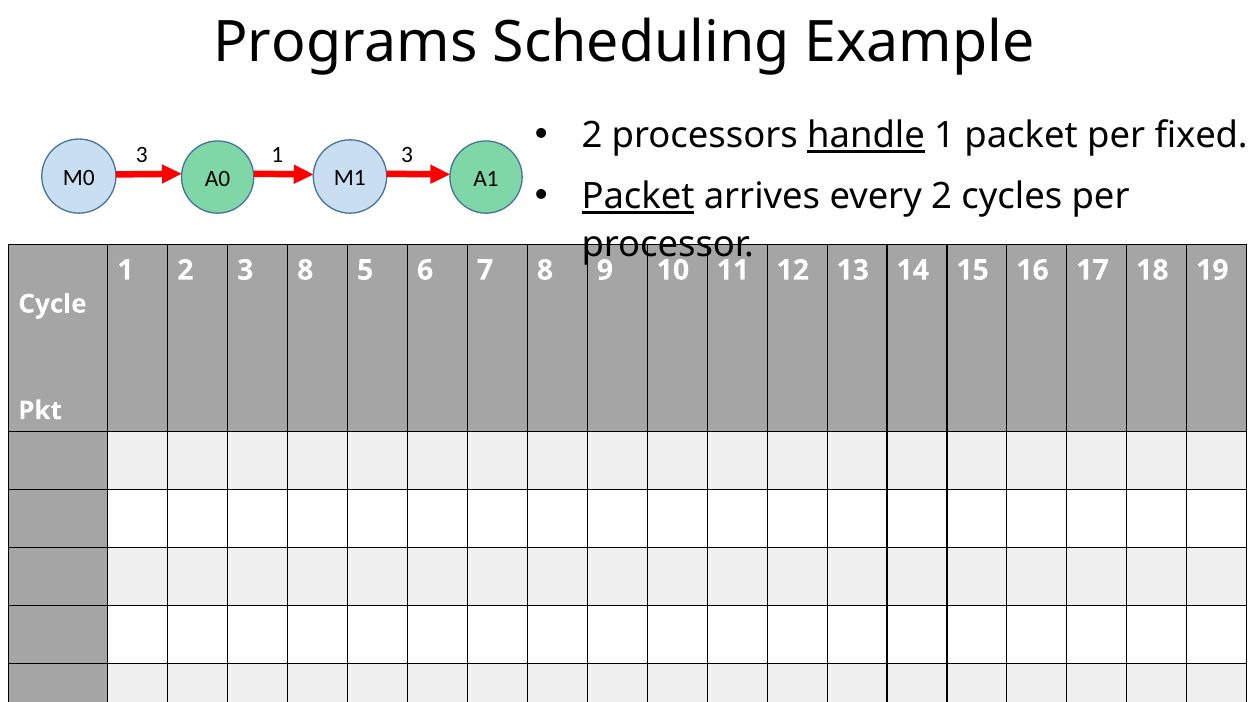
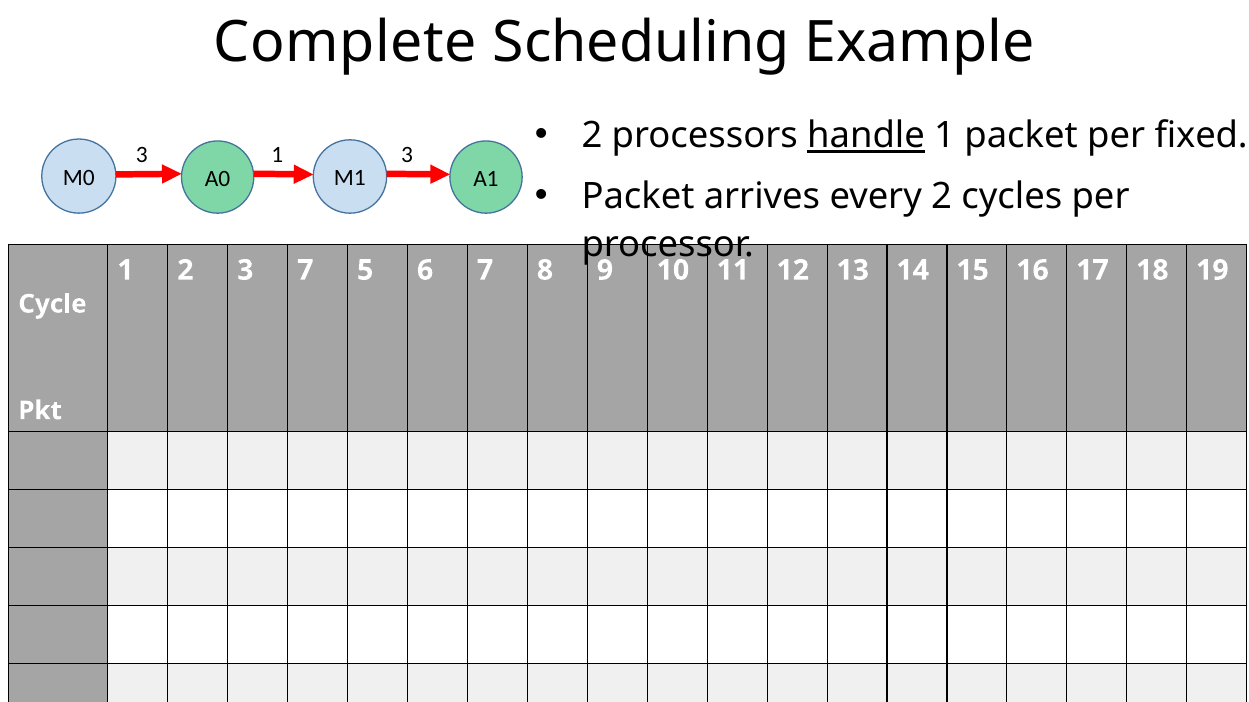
Programs: Programs -> Complete
Packet at (638, 197) underline: present -> none
3 8: 8 -> 7
